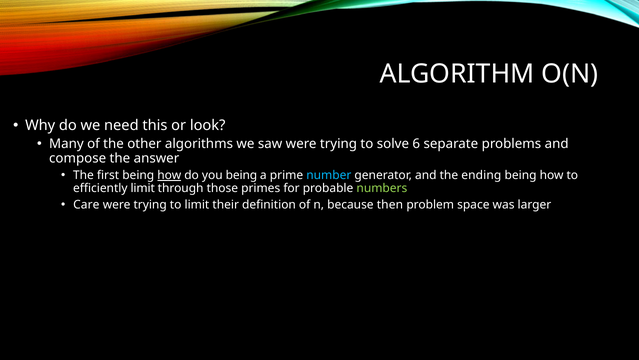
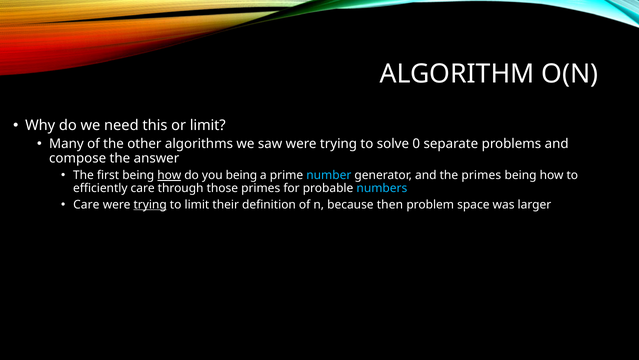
or look: look -> limit
6: 6 -> 0
the ending: ending -> primes
efficiently limit: limit -> care
numbers colour: light green -> light blue
trying at (150, 204) underline: none -> present
